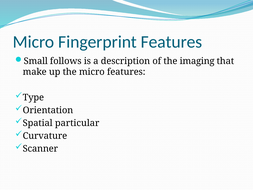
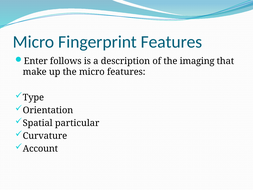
Small: Small -> Enter
Scanner: Scanner -> Account
